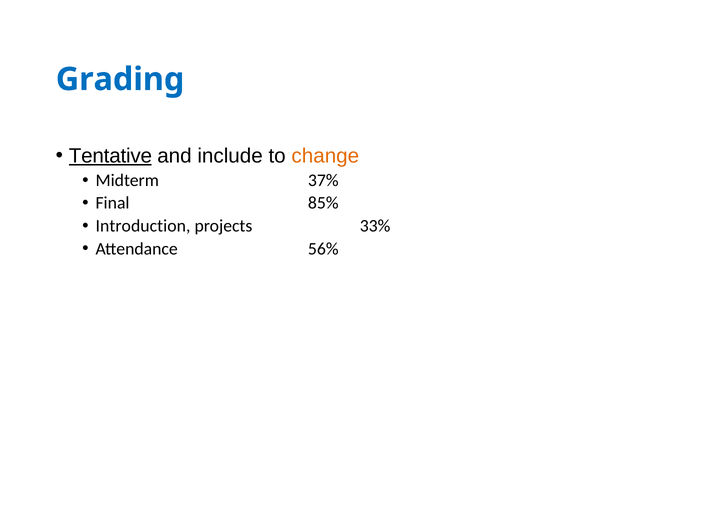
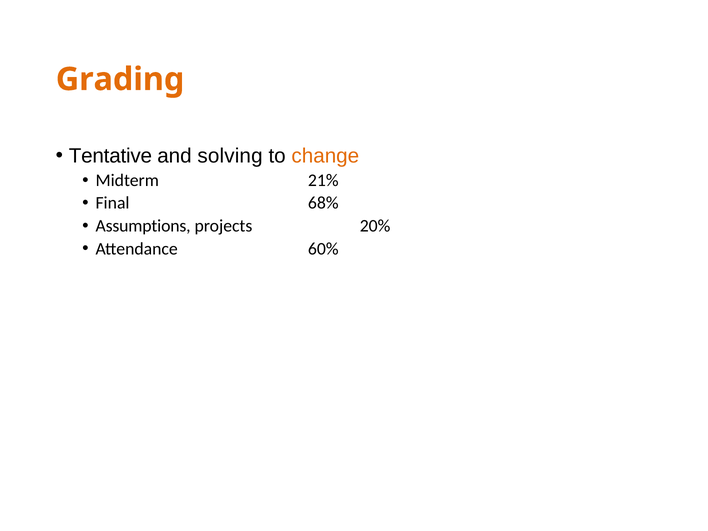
Grading colour: blue -> orange
Tentative underline: present -> none
include: include -> solving
37%: 37% -> 21%
85%: 85% -> 68%
Introduction: Introduction -> Assumptions
33%: 33% -> 20%
56%: 56% -> 60%
